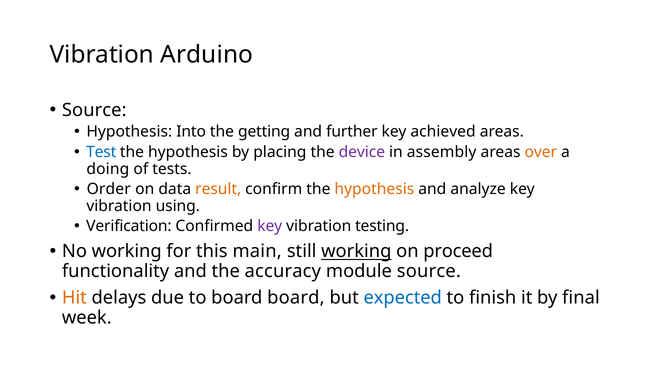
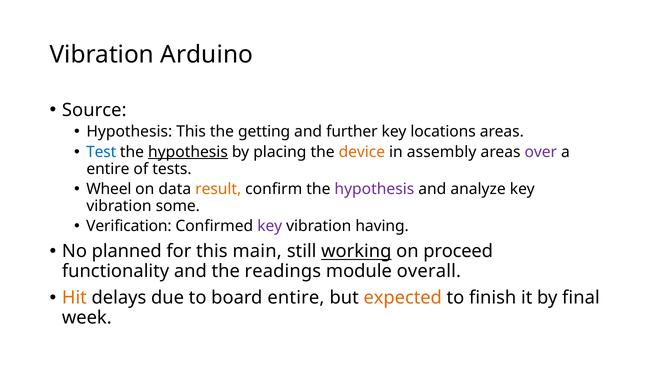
Hypothesis Into: Into -> This
achieved: achieved -> locations
hypothesis at (188, 152) underline: none -> present
device colour: purple -> orange
over colour: orange -> purple
doing at (108, 169): doing -> entire
Order: Order -> Wheel
hypothesis at (374, 189) colour: orange -> purple
using: using -> some
testing: testing -> having
No working: working -> planned
accuracy: accuracy -> readings
module source: source -> overall
board board: board -> entire
expected colour: blue -> orange
